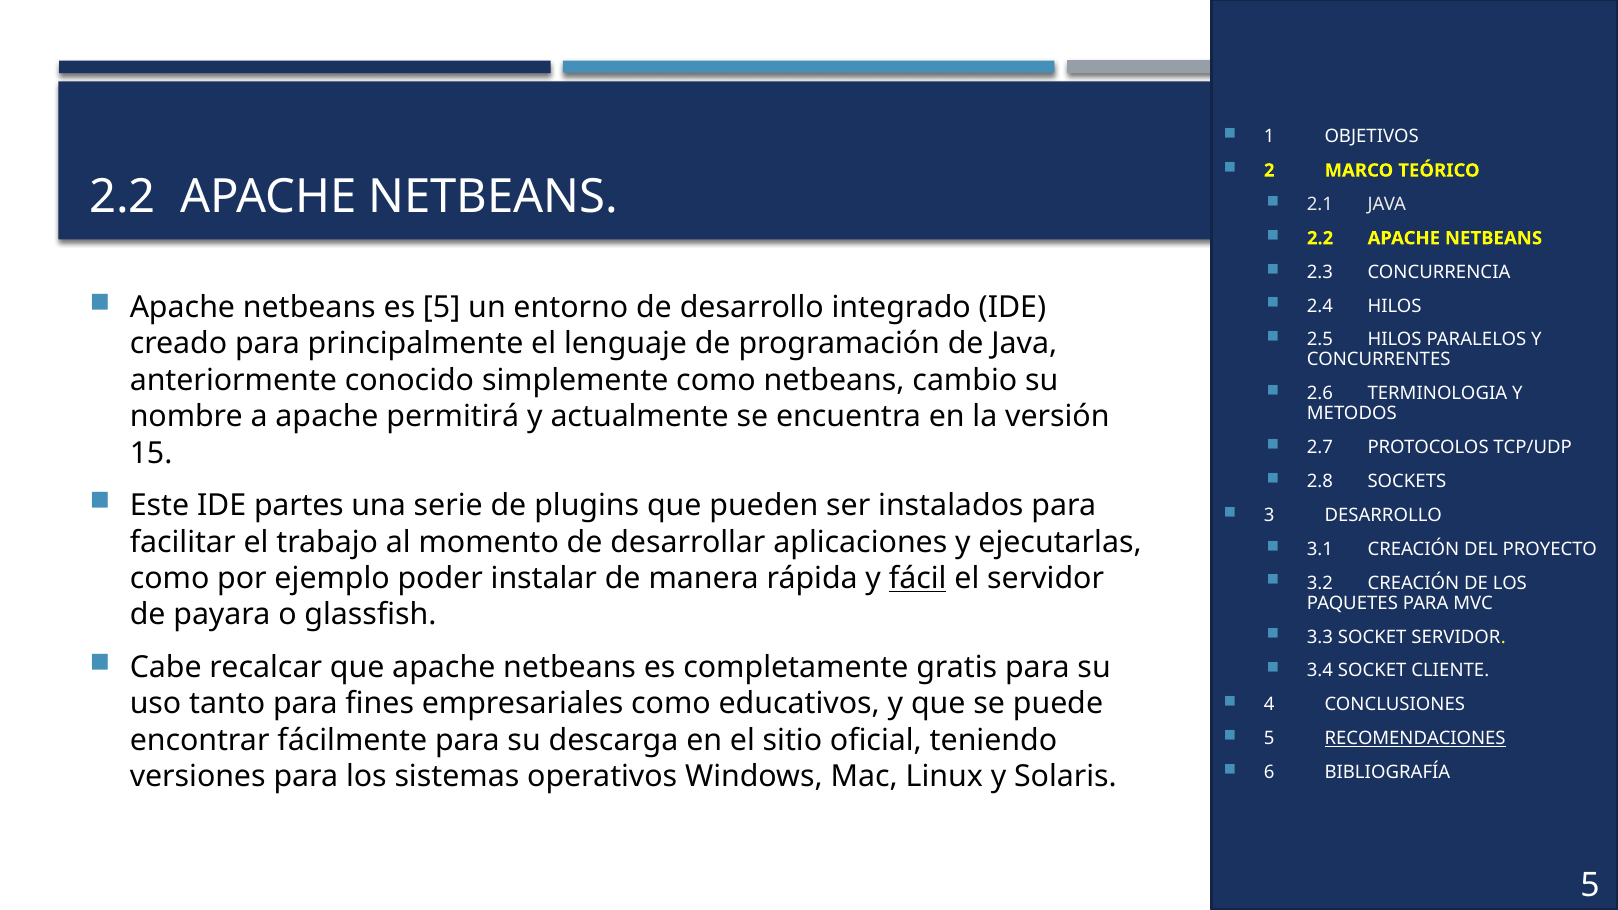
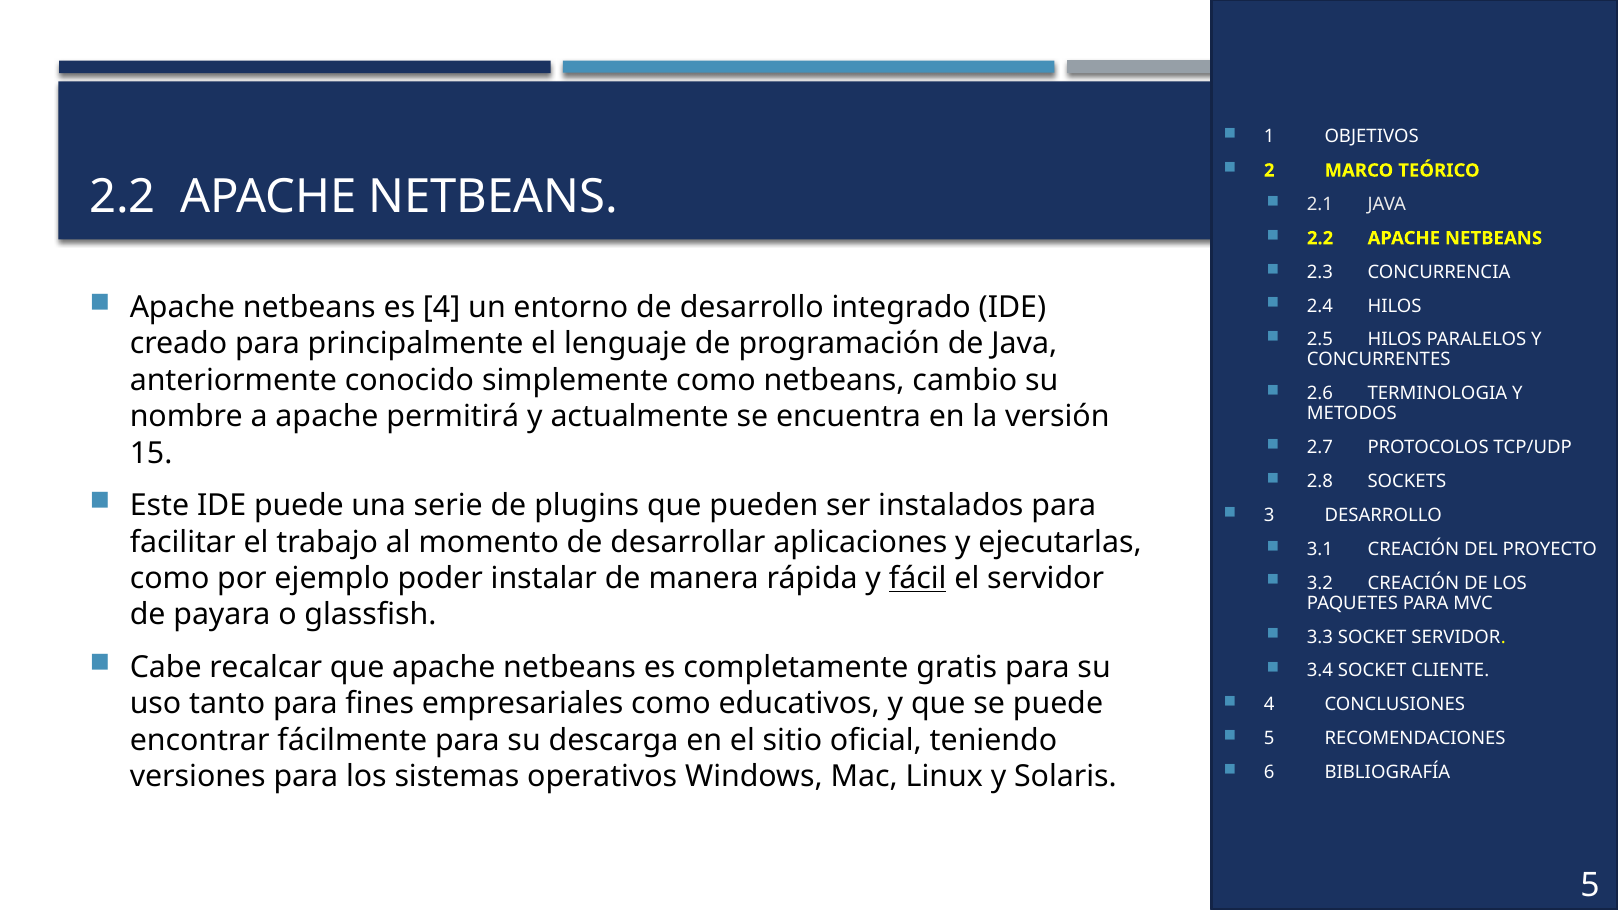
es 5: 5 -> 4
IDE partes: partes -> puede
RECOMENDACIONES underline: present -> none
